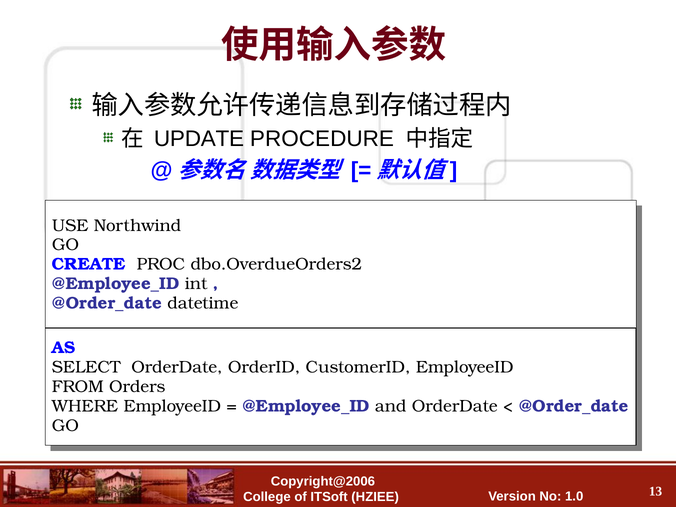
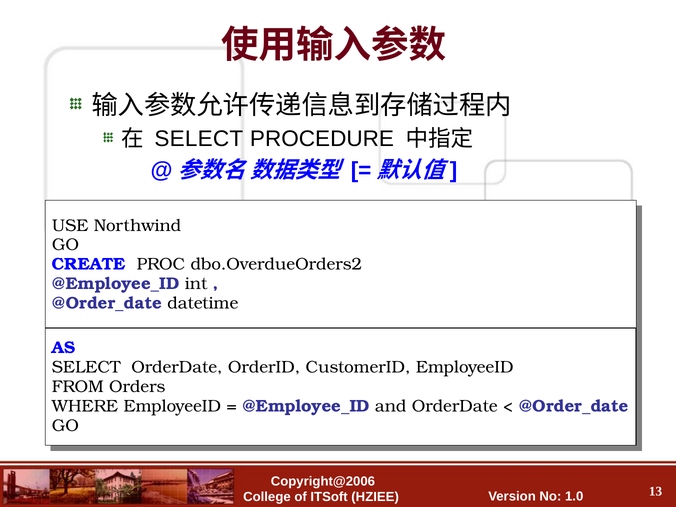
UPDATE at (199, 139): UPDATE -> SELECT
